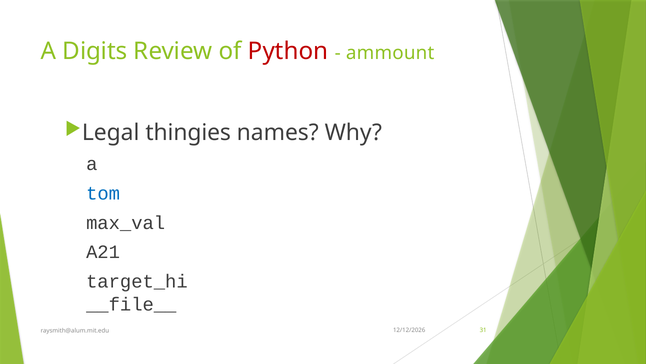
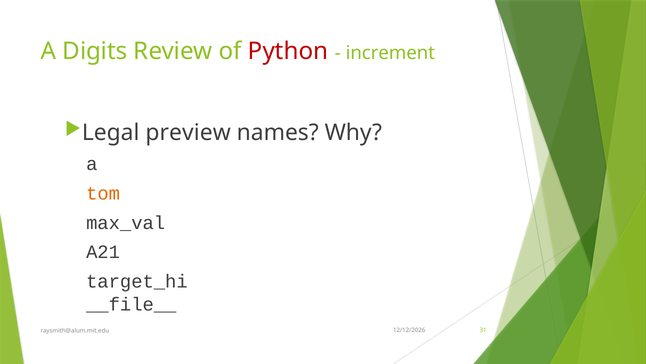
ammount: ammount -> increment
thingies: thingies -> preview
tom colour: blue -> orange
